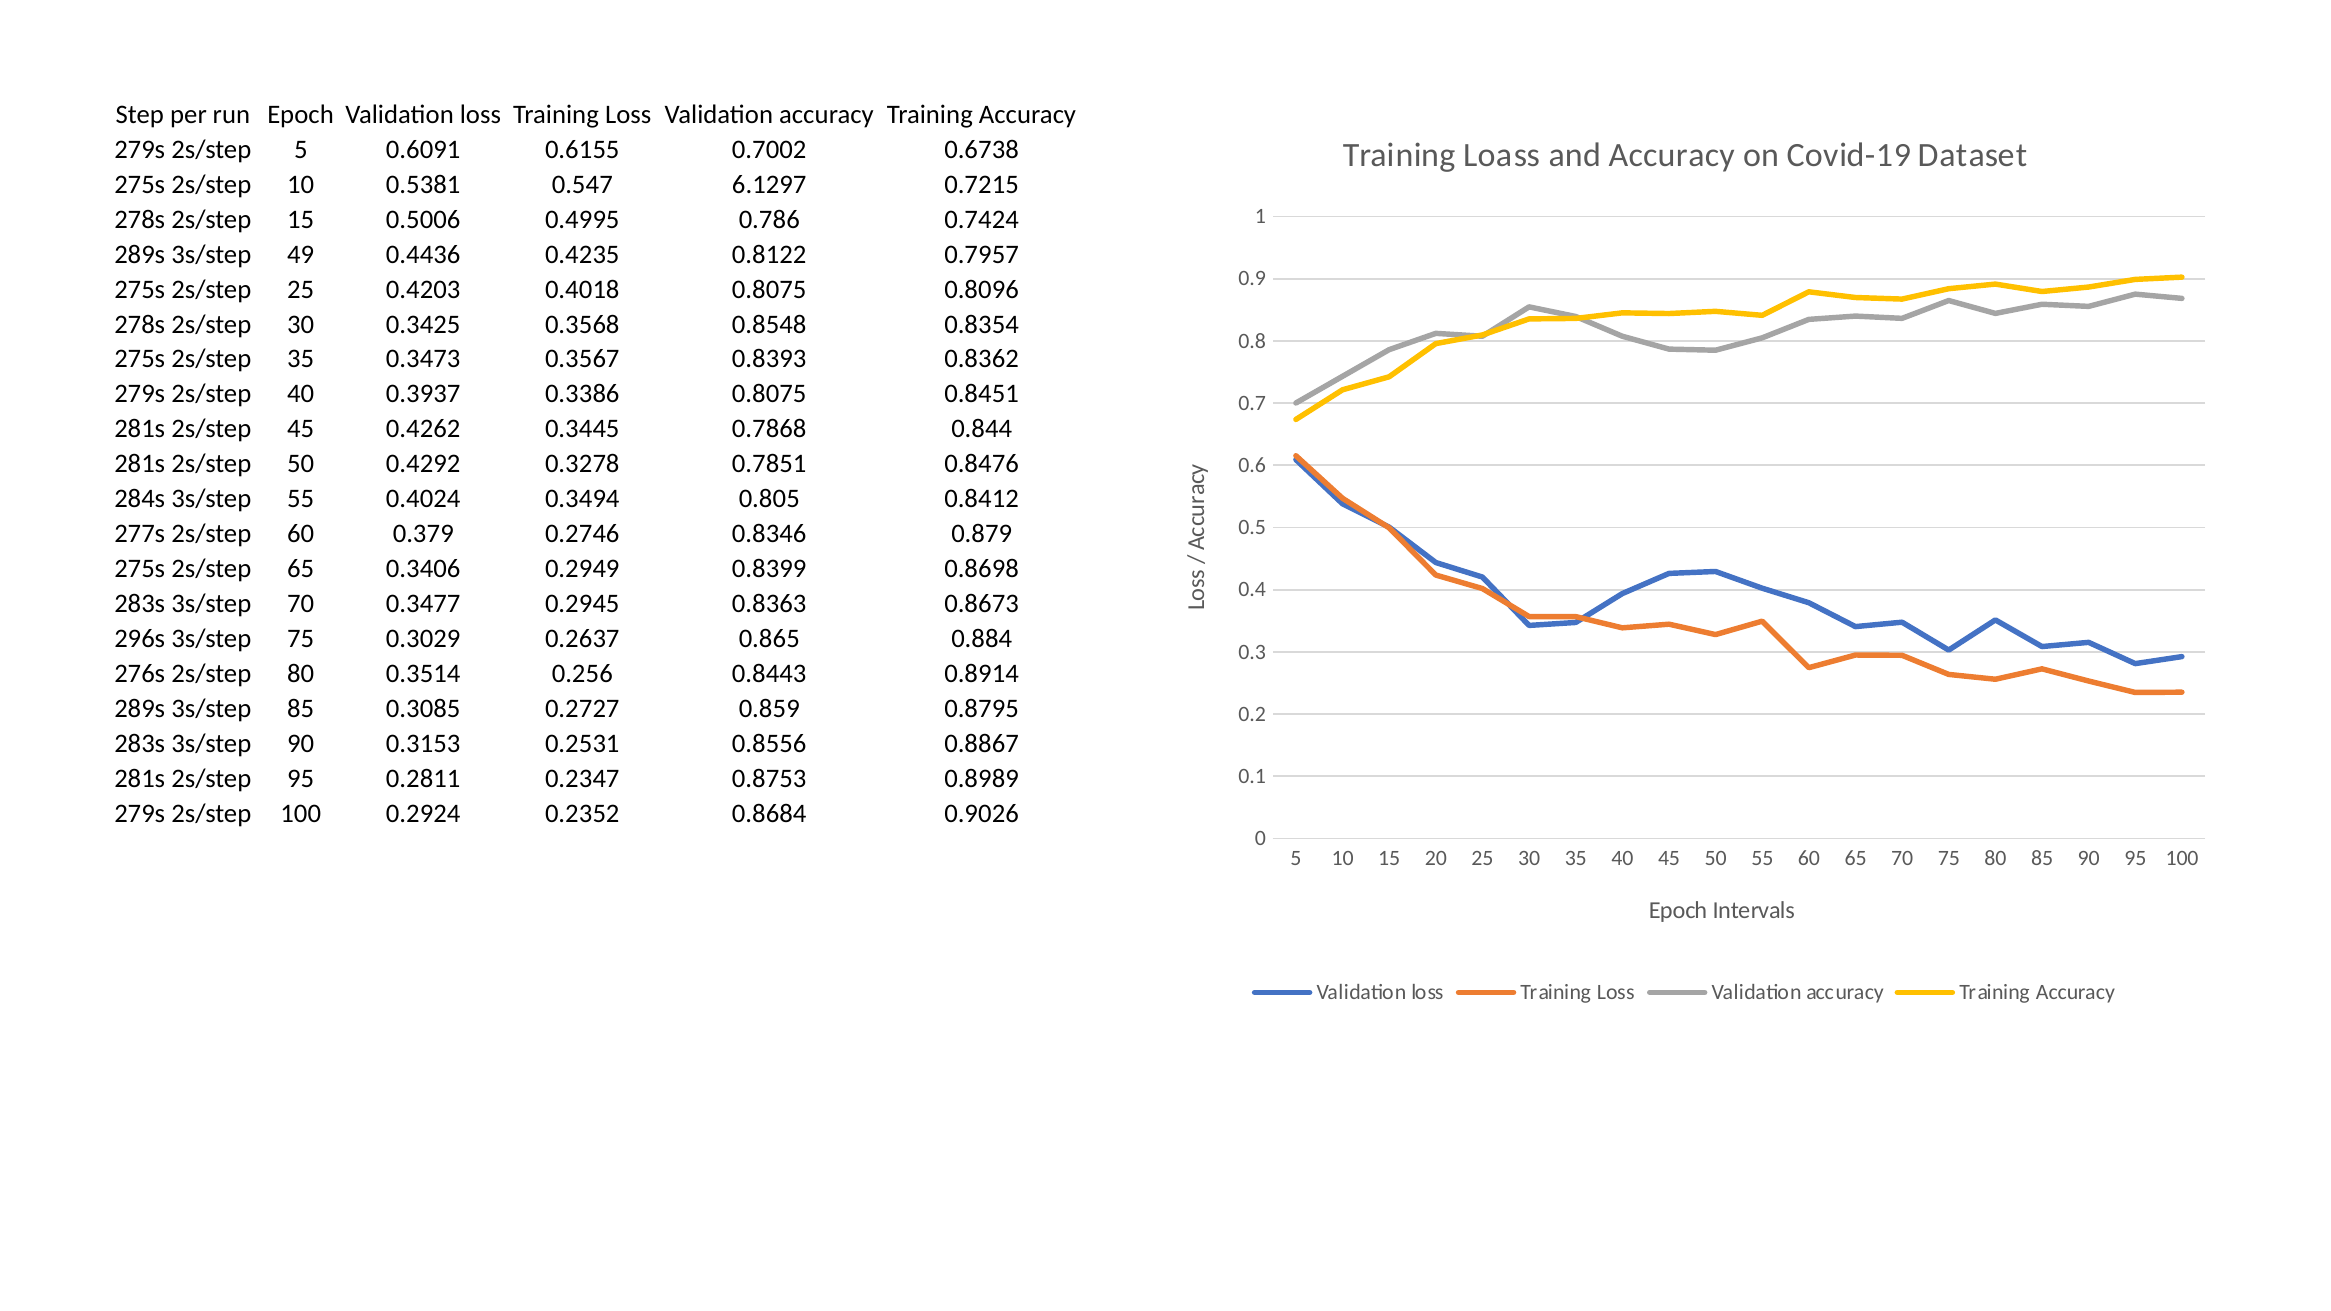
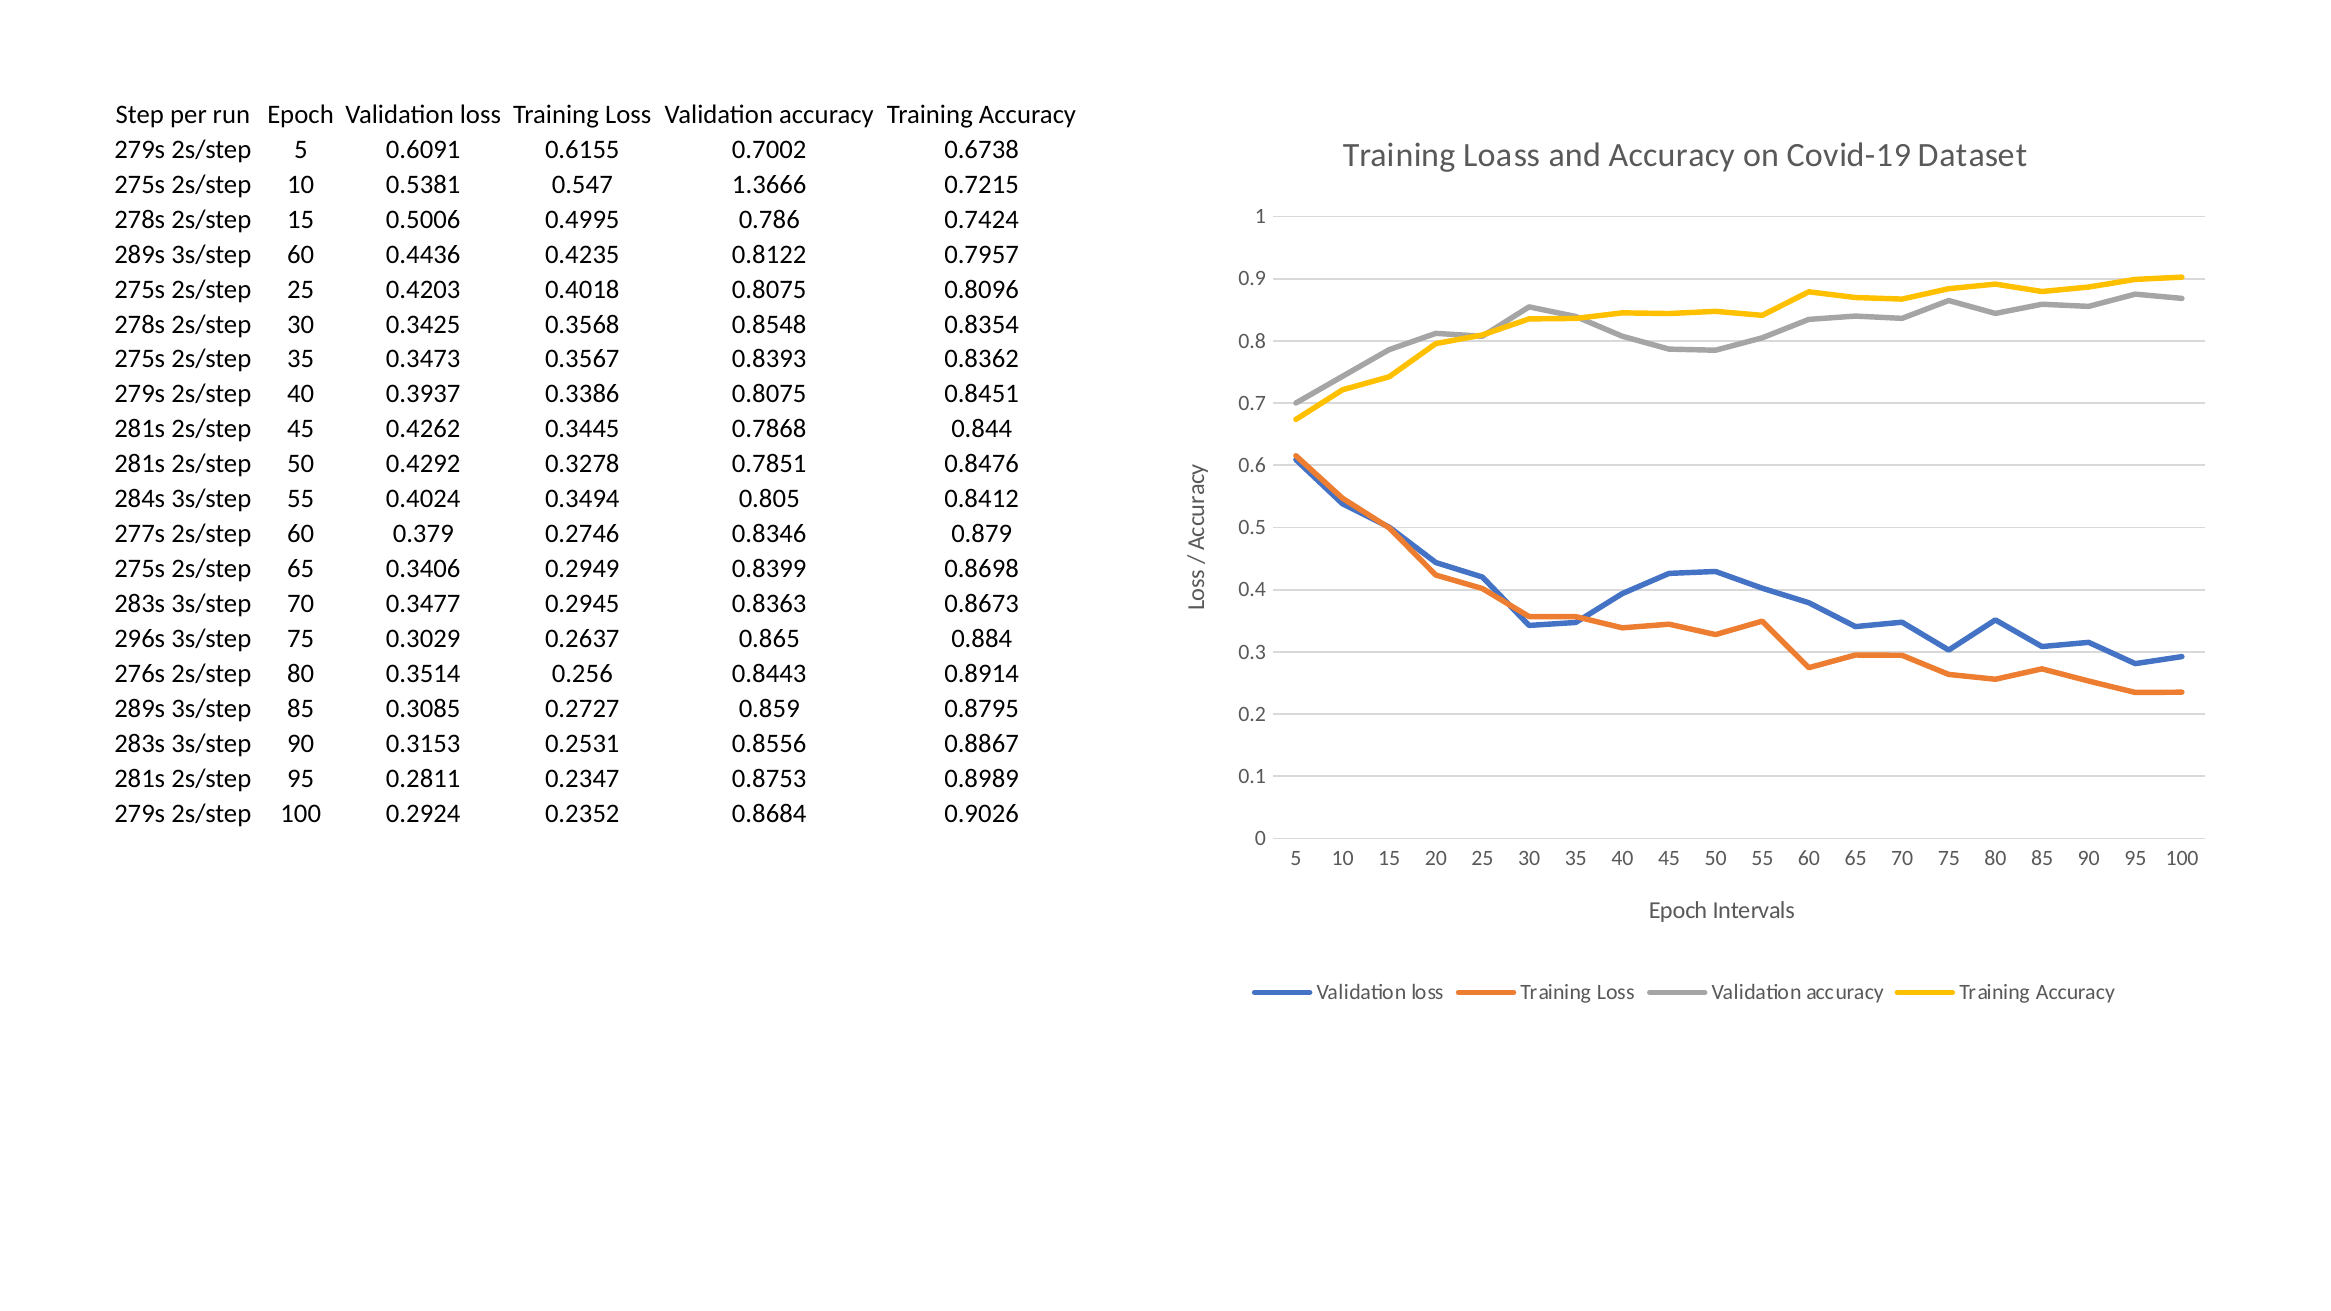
6.1297: 6.1297 -> 1.3666
3s/step 49: 49 -> 60
